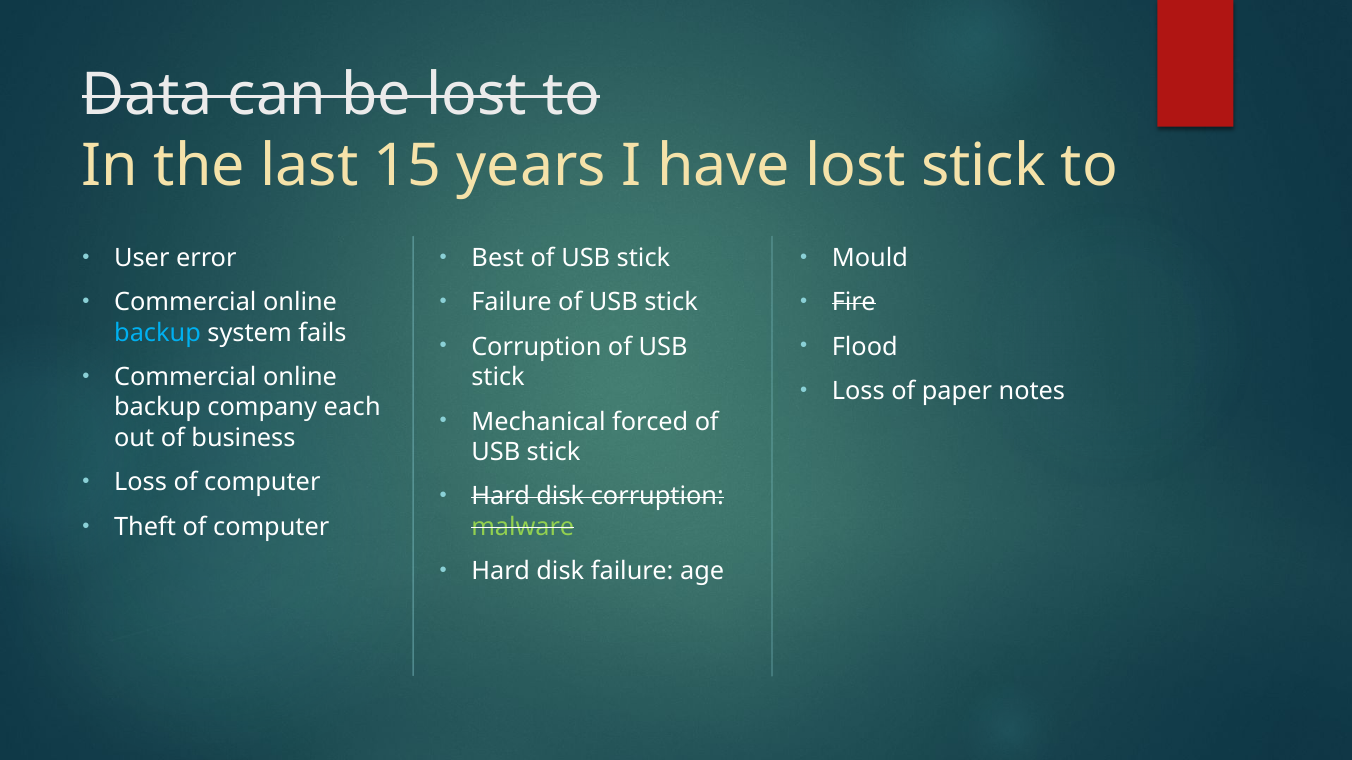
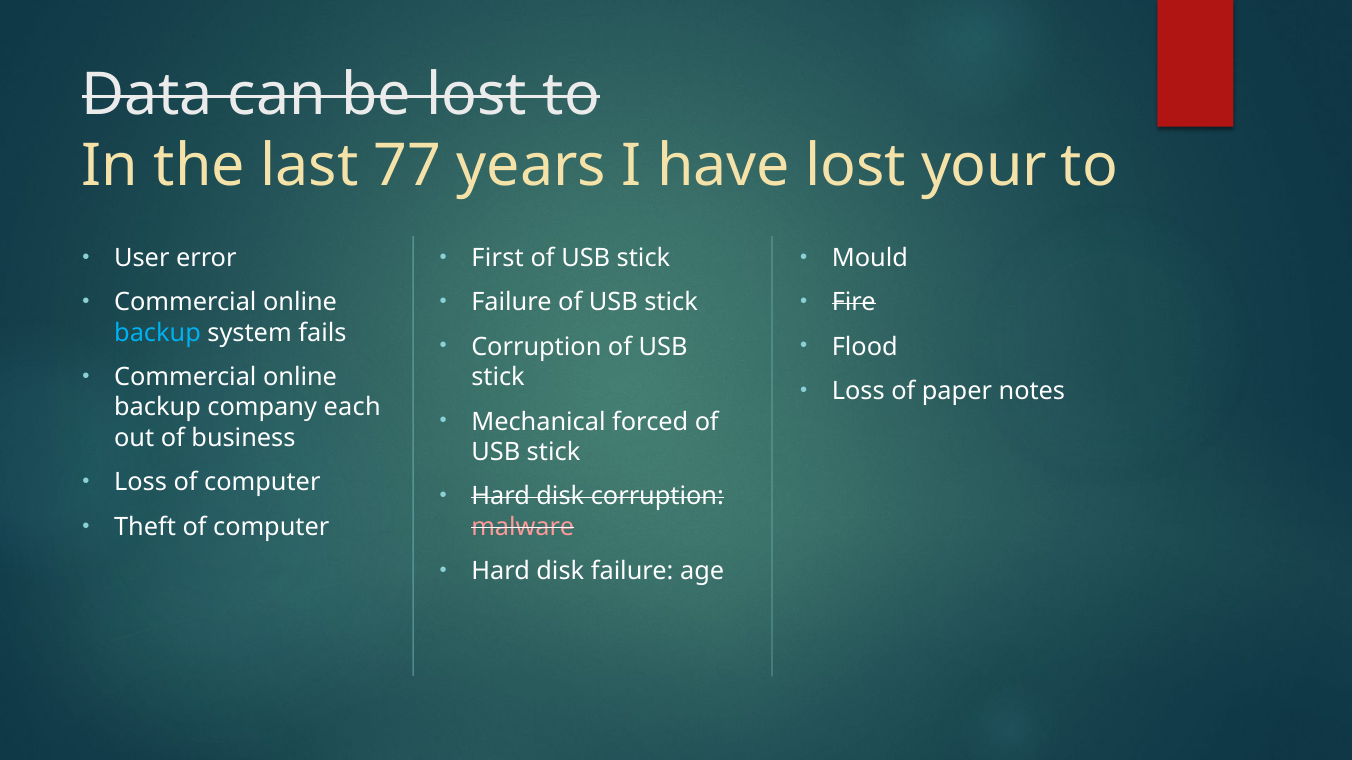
15: 15 -> 77
lost stick: stick -> your
Best: Best -> First
malware colour: light green -> pink
